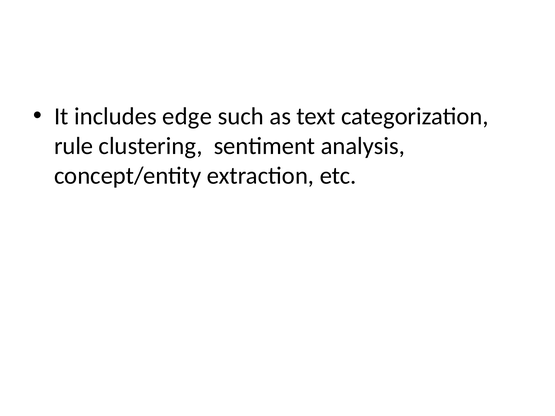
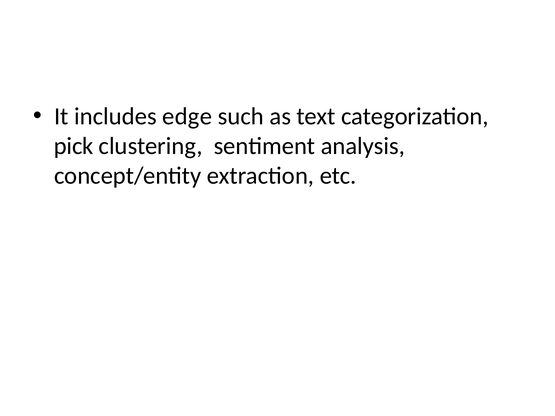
rule: rule -> pick
